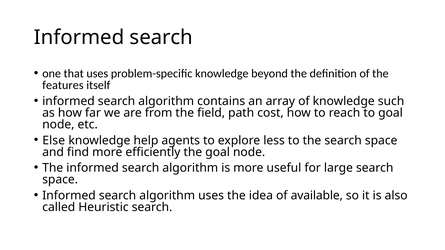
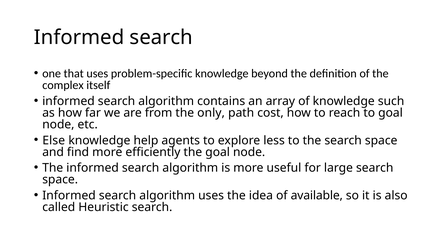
features: features -> complex
field: field -> only
